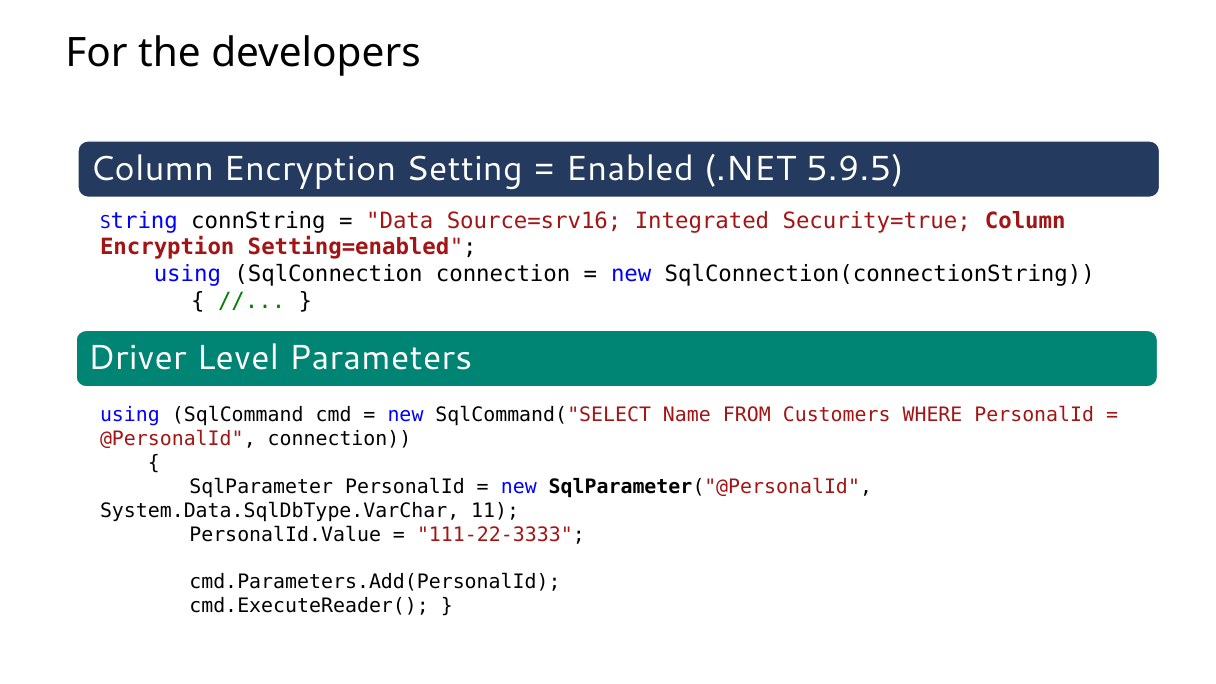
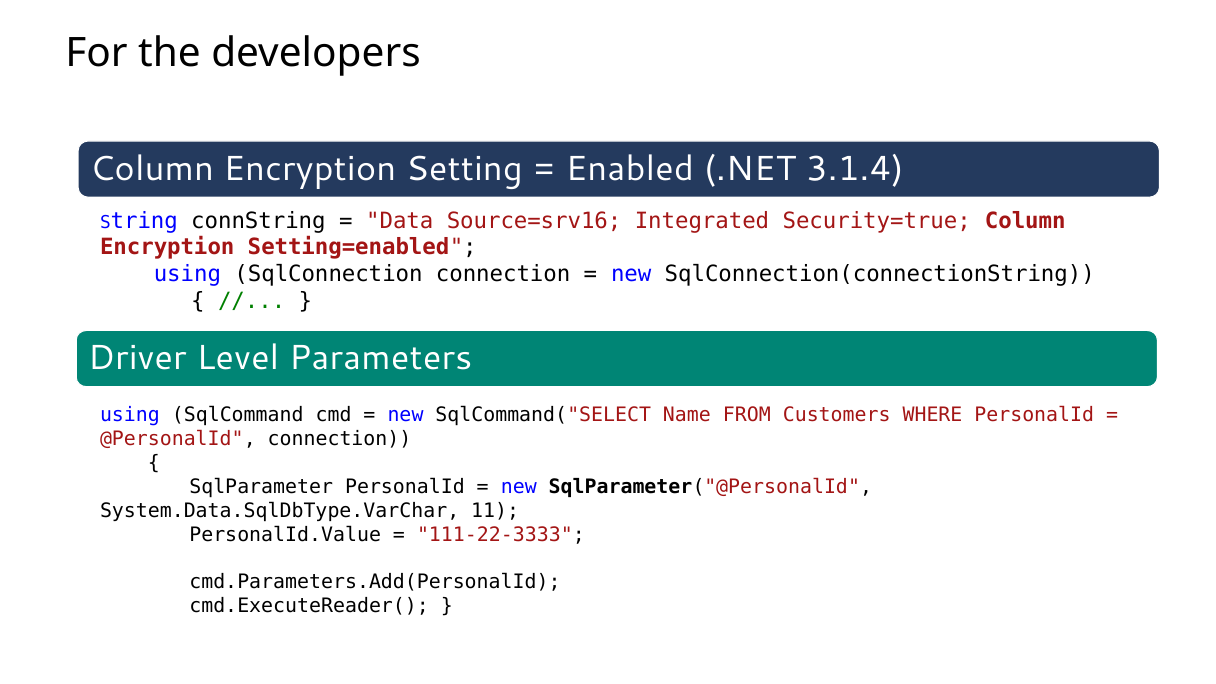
5.9.5: 5.9.5 -> 3.1.4
